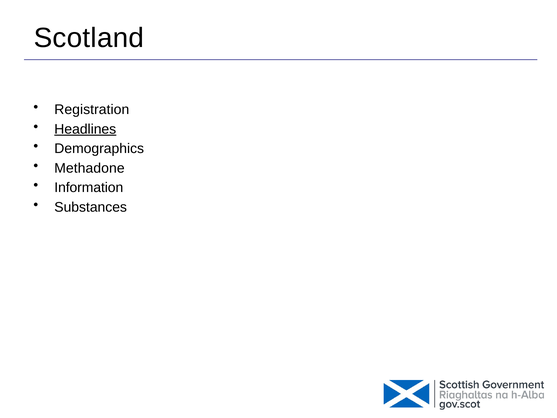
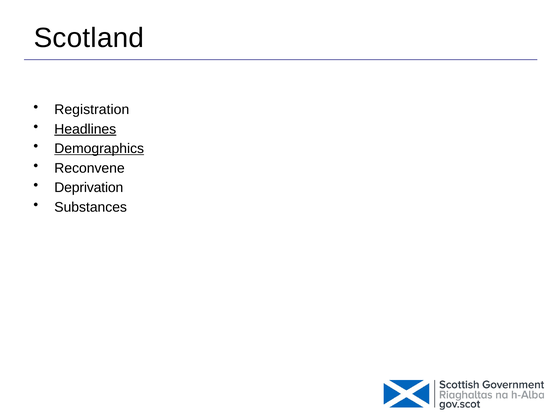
Demographics underline: none -> present
Methadone: Methadone -> Reconvene
Information: Information -> Deprivation
